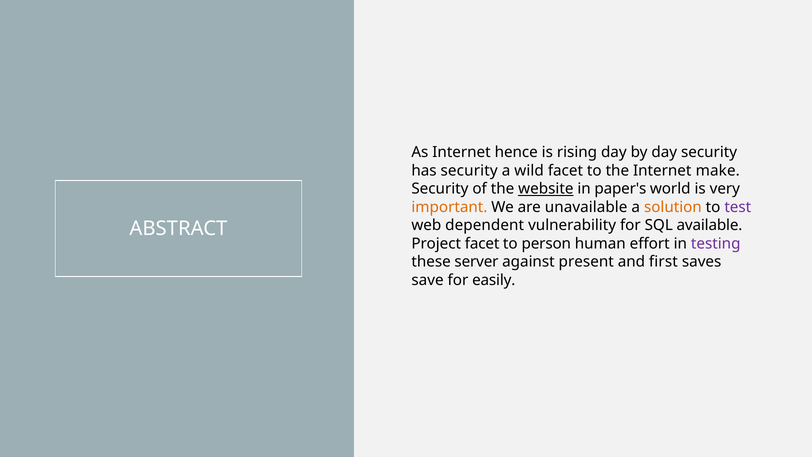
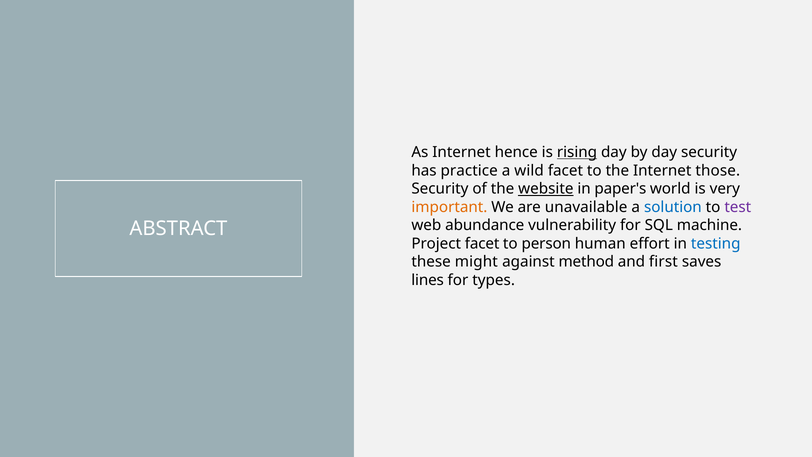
rising underline: none -> present
has security: security -> practice
make: make -> those
solution colour: orange -> blue
dependent: dependent -> abundance
available: available -> machine
testing colour: purple -> blue
server: server -> might
present: present -> method
save: save -> lines
easily: easily -> types
